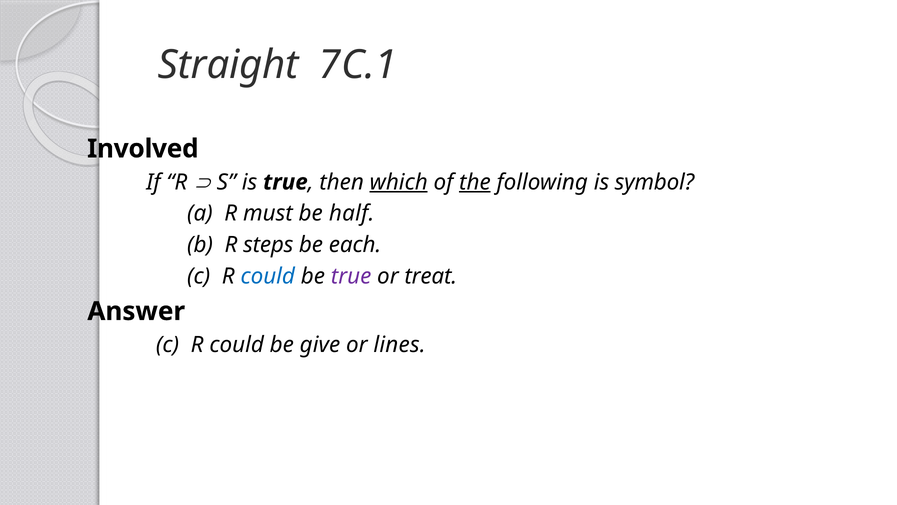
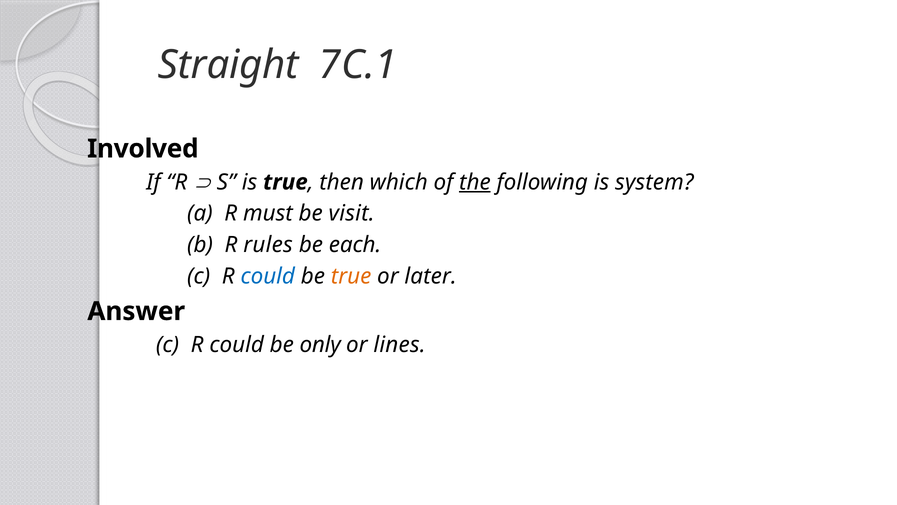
which underline: present -> none
symbol: symbol -> system
half: half -> visit
steps: steps -> rules
true at (351, 276) colour: purple -> orange
treat: treat -> later
give: give -> only
